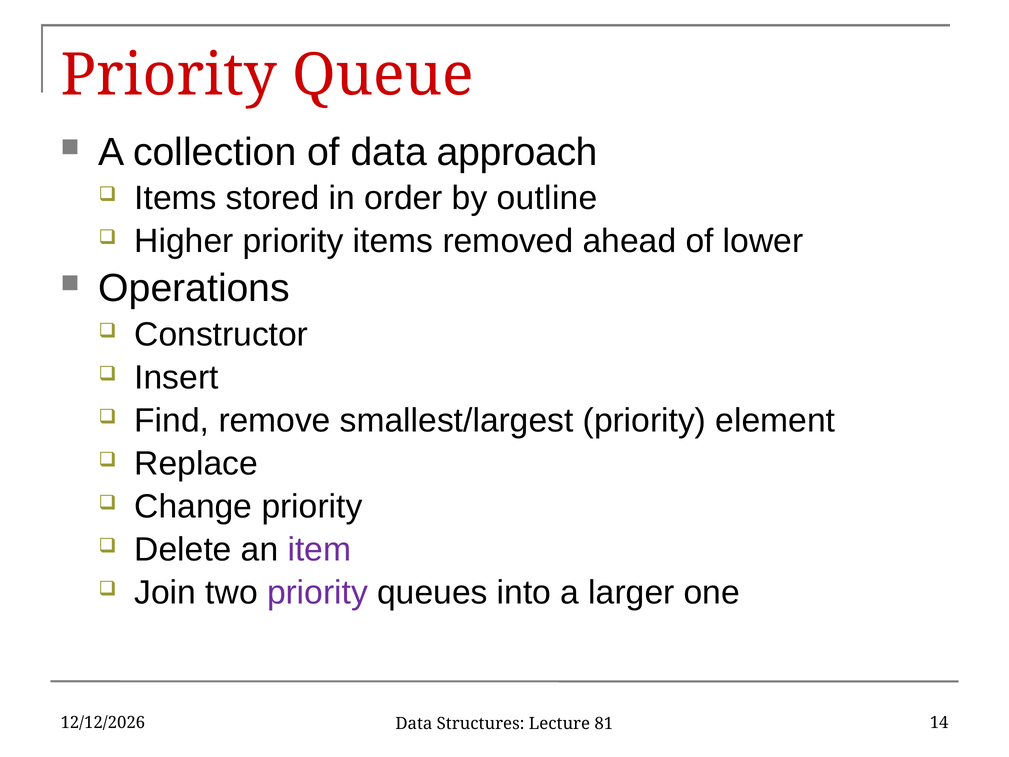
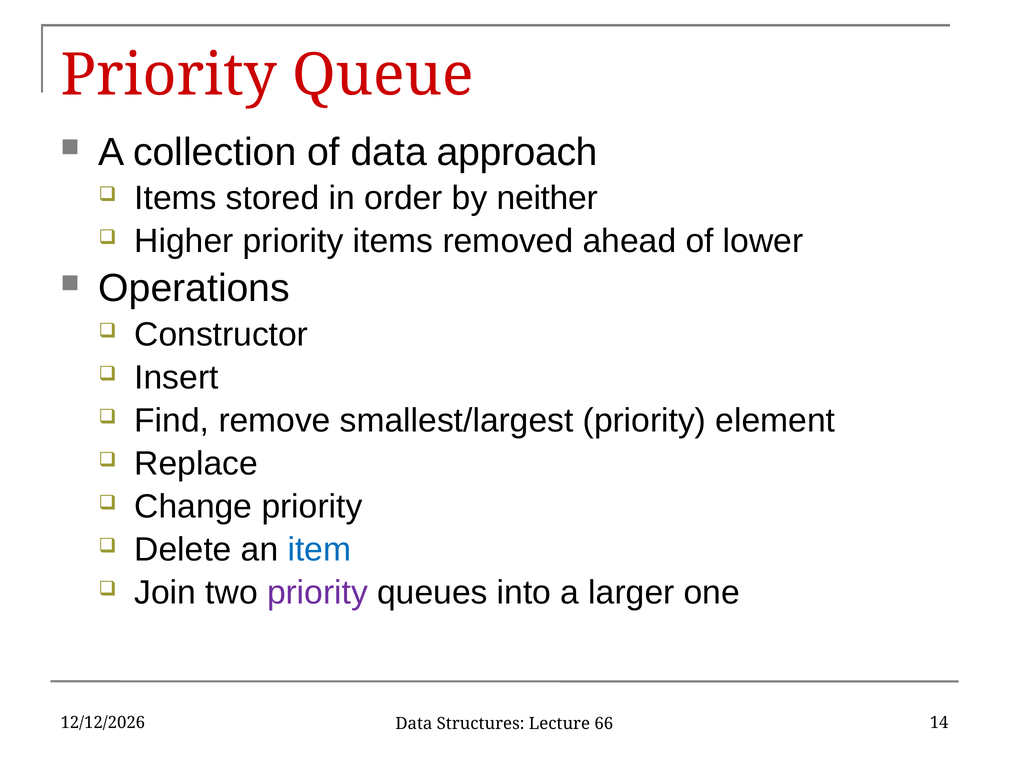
outline: outline -> neither
item colour: purple -> blue
81: 81 -> 66
